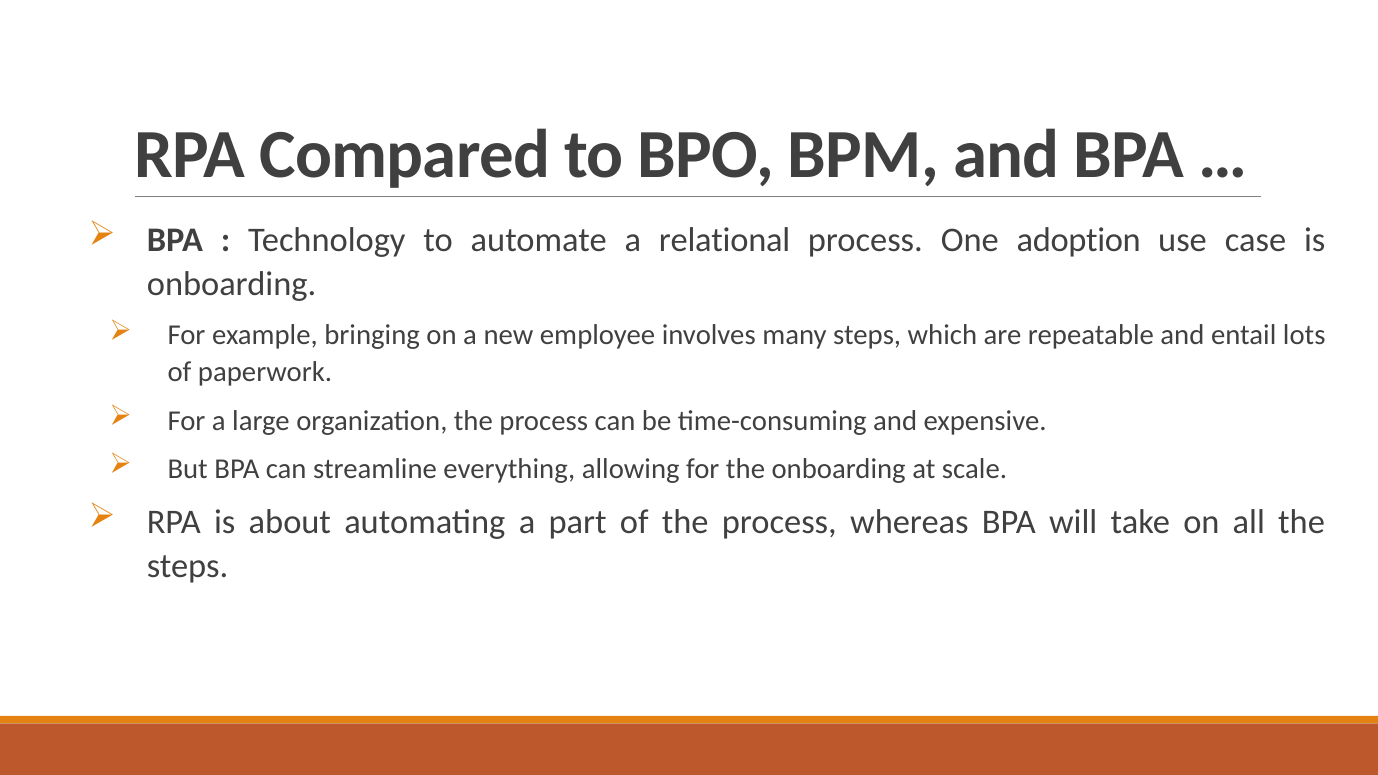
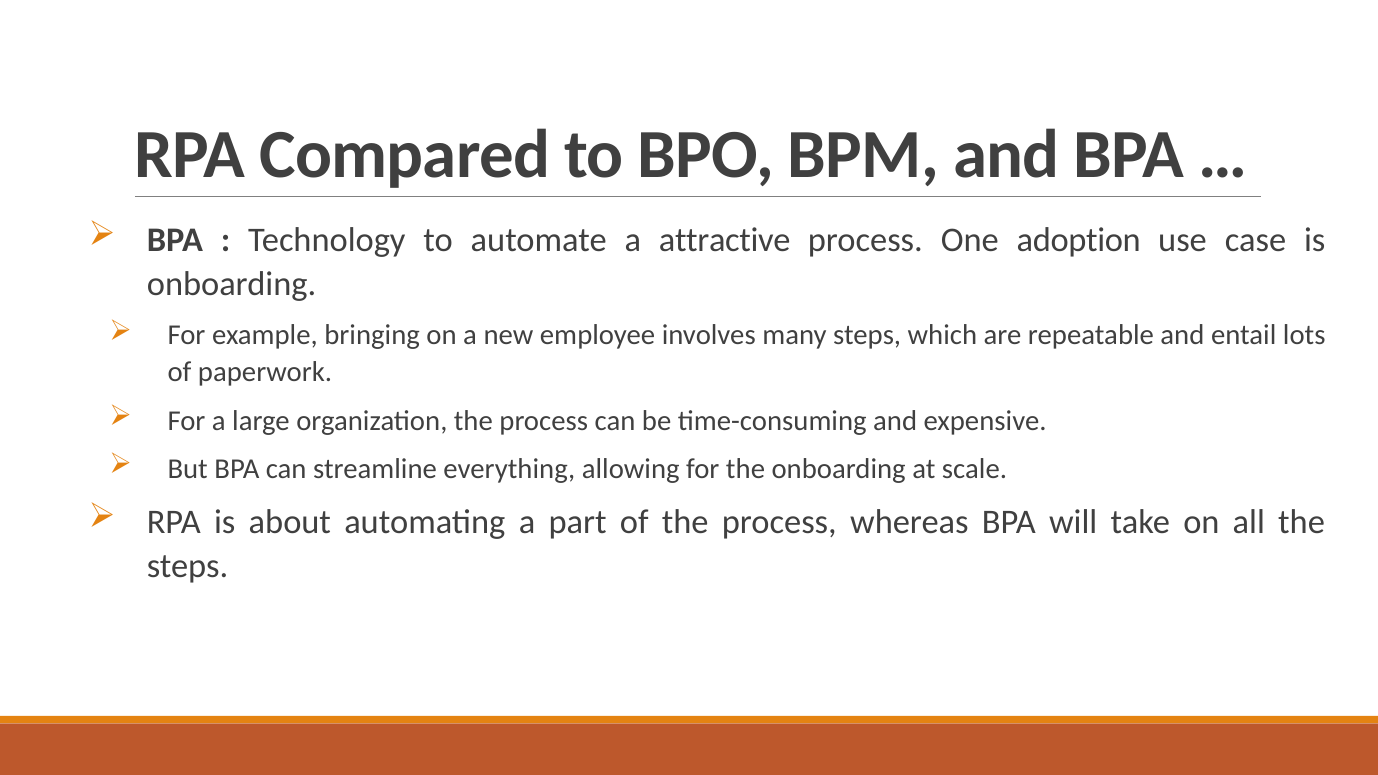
relational: relational -> attractive
